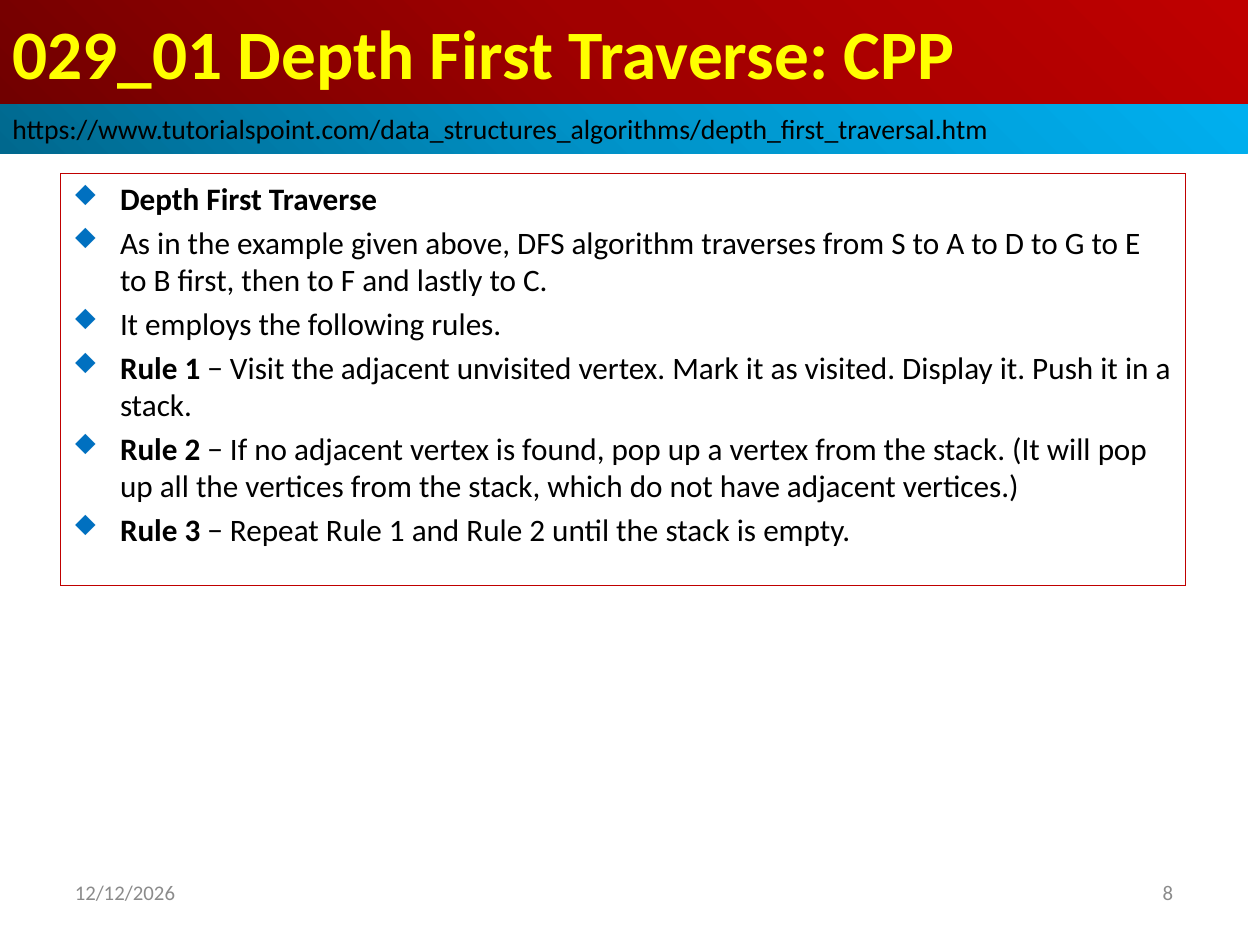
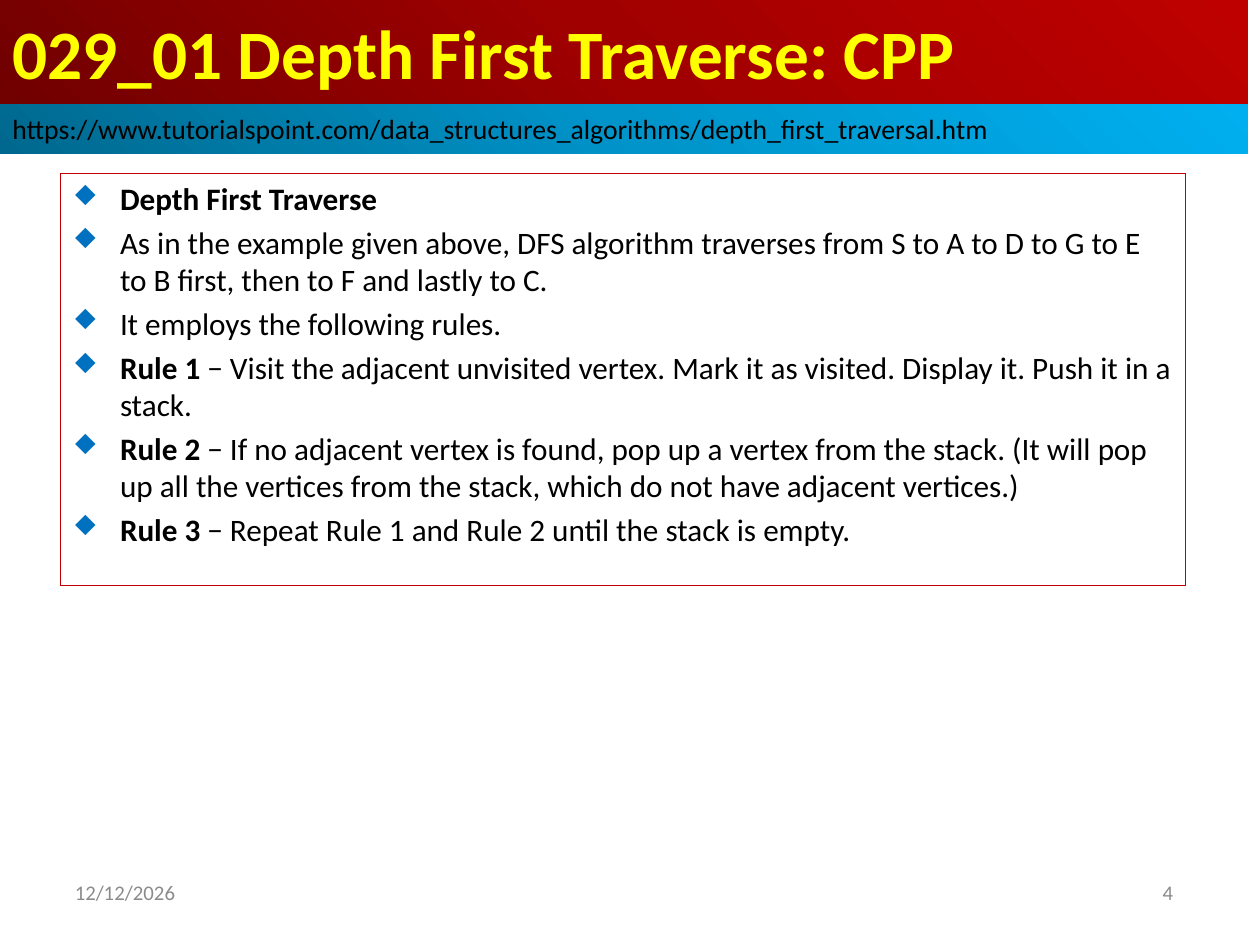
8: 8 -> 4
